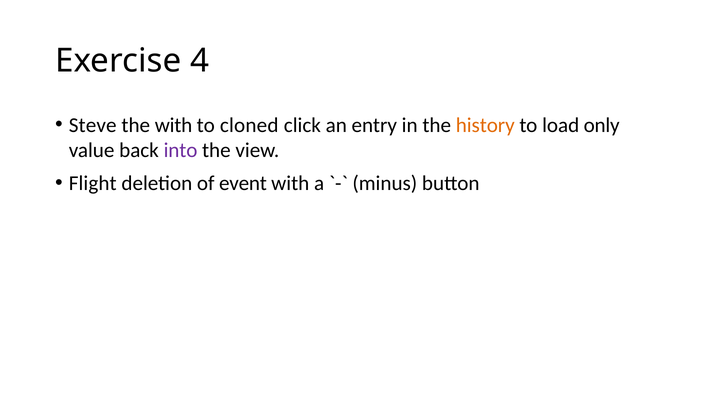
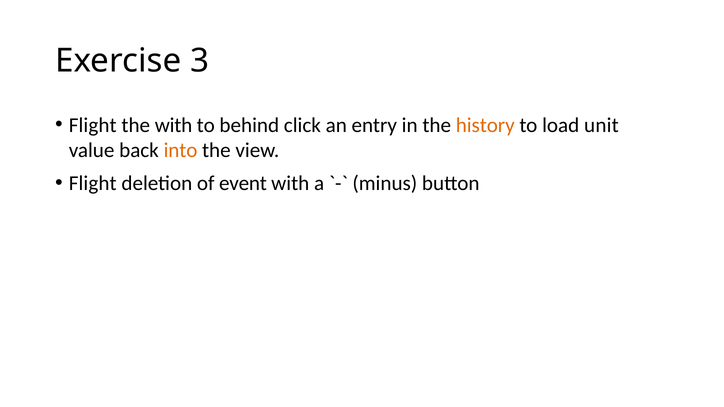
4: 4 -> 3
Steve at (93, 125): Steve -> Flight
cloned: cloned -> behind
only: only -> unit
into colour: purple -> orange
